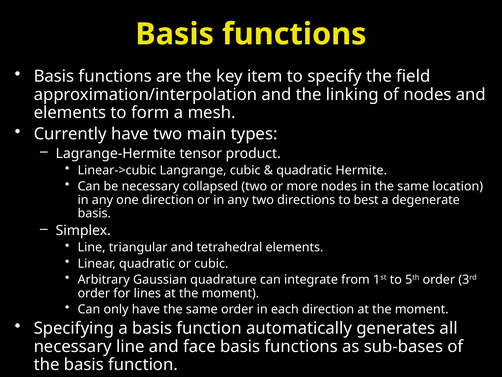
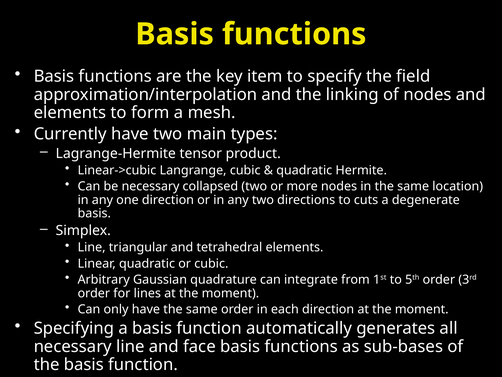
best: best -> cuts
